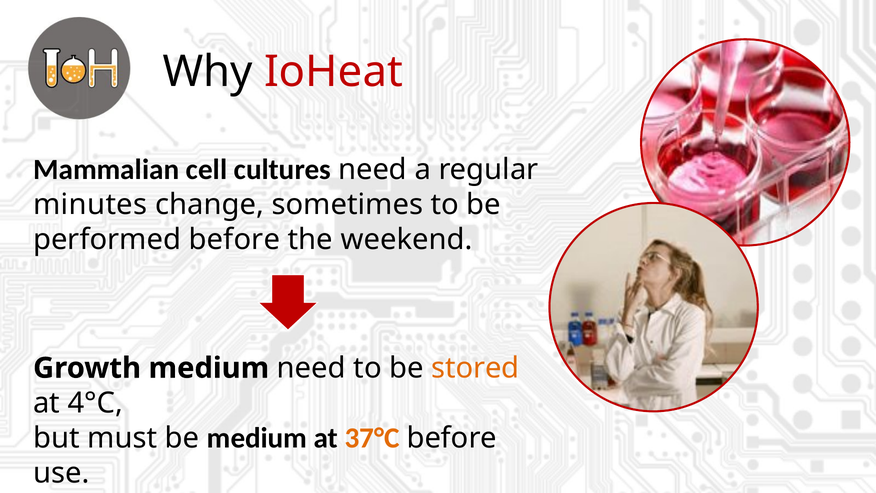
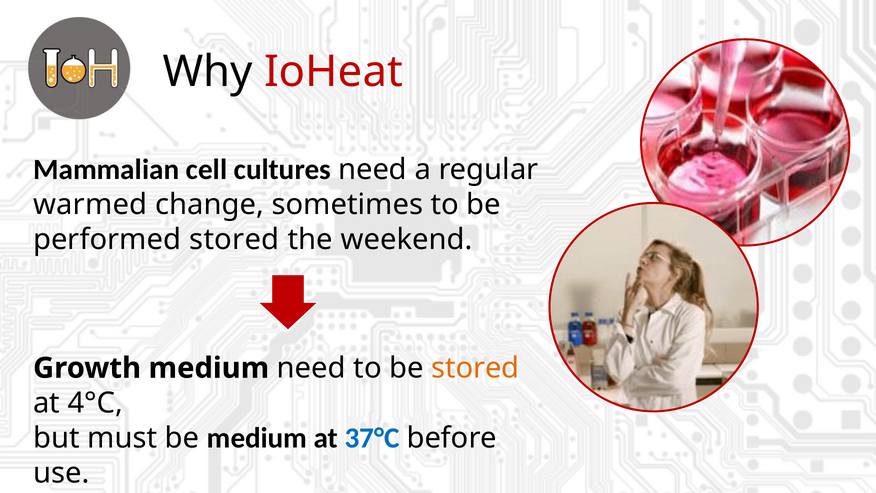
minutes at (90, 204): minutes -> warmed
performed before: before -> stored
37°C colour: orange -> blue
